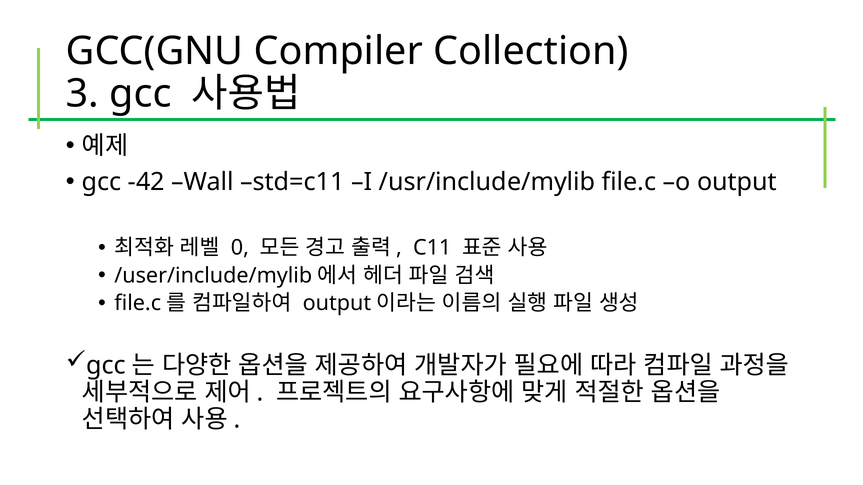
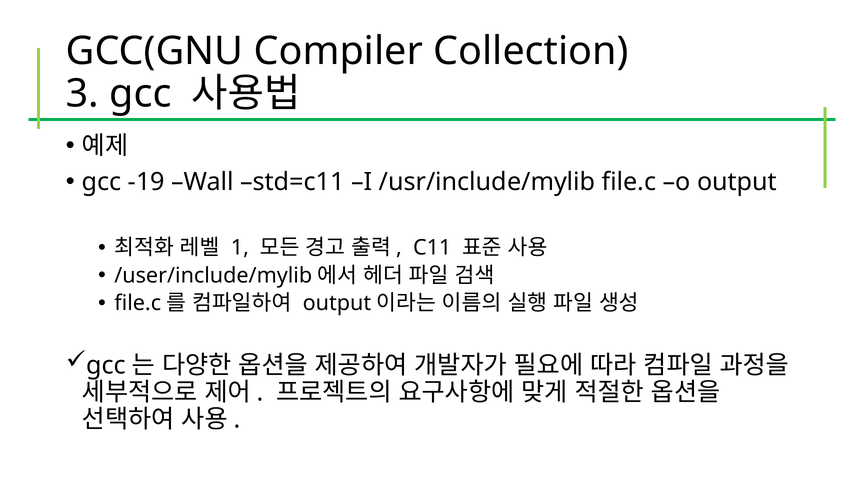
-42: -42 -> -19
0: 0 -> 1
